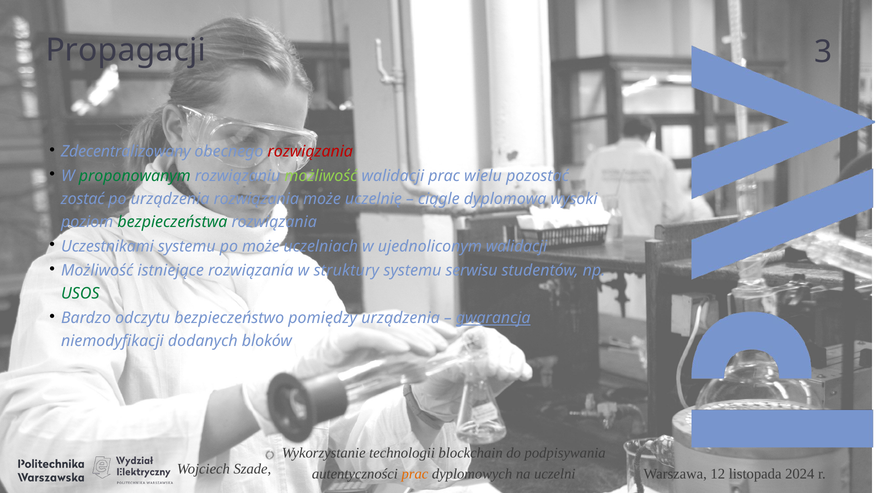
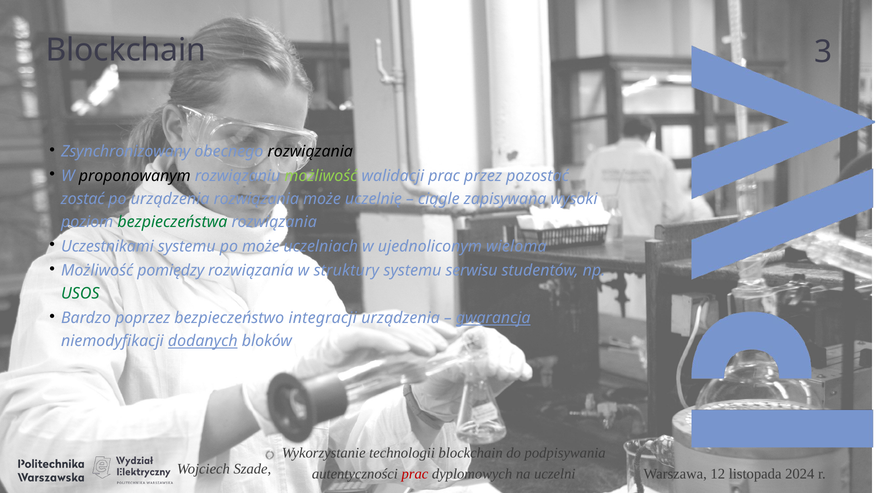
Propagacji at (126, 50): Propagacji -> Blockchain
Zdecentralizowany: Zdecentralizowany -> Zsynchronizowany
rozwiązania at (310, 151) colour: red -> black
proponowanym colour: green -> black
wielu: wielu -> przez
dyplomowa: dyplomowa -> zapisywana
ujednoliconym walidacji: walidacji -> wieloma
istniejące: istniejące -> pomiędzy
odczytu: odczytu -> poprzez
pomiędzy: pomiędzy -> integracji
dodanych underline: none -> present
prac at (415, 474) colour: orange -> red
